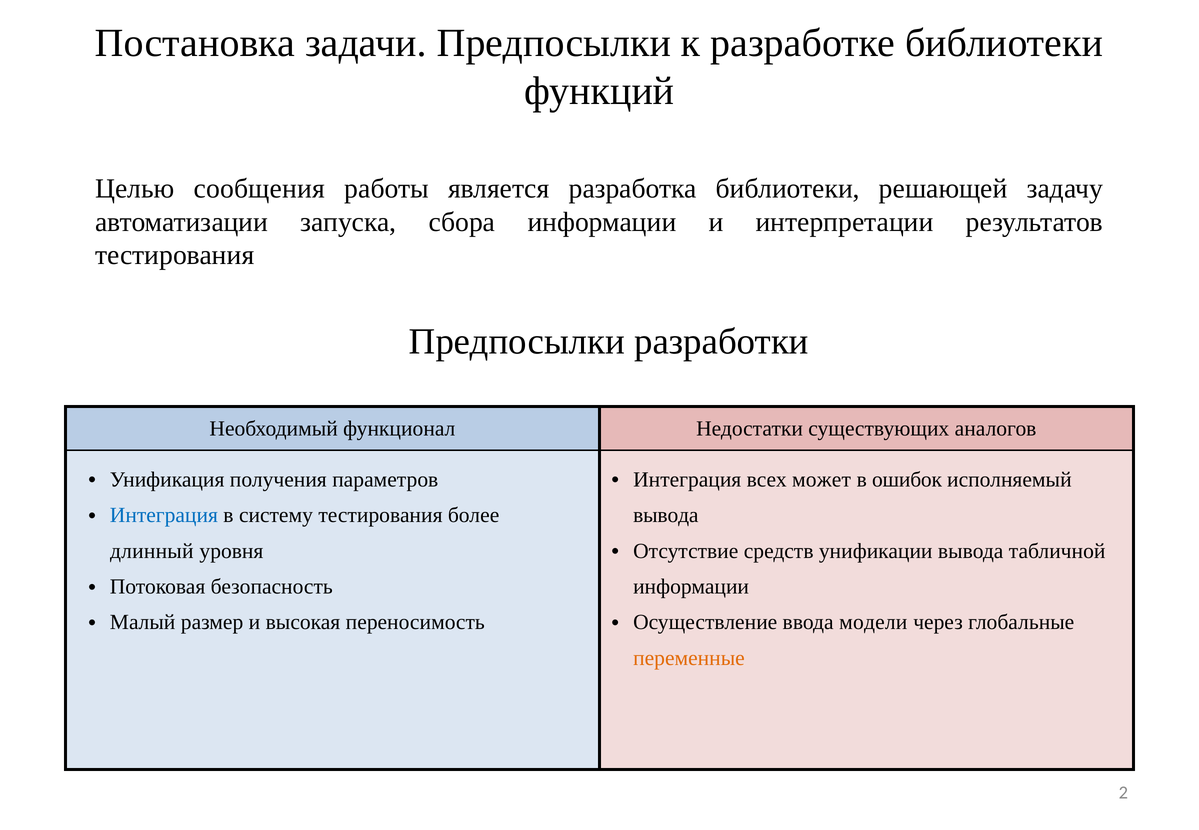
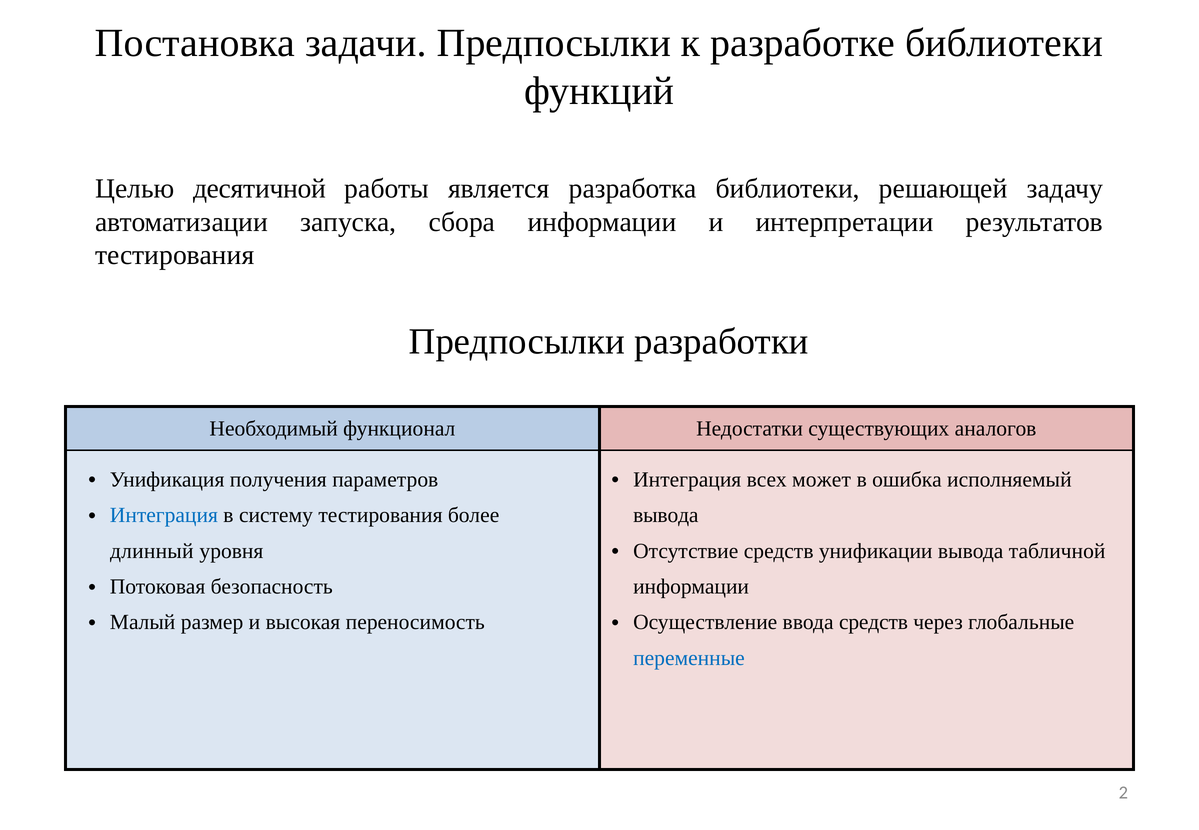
сообщения: сообщения -> десятичной
ошибок: ошибок -> ошибка
ввода модели: модели -> средств
переменные colour: orange -> blue
